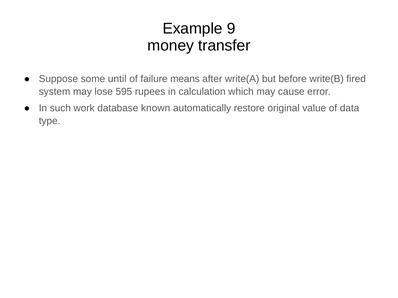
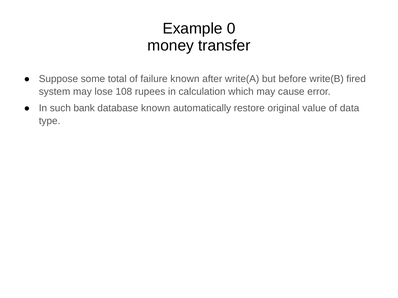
9: 9 -> 0
until: until -> total
failure means: means -> known
595: 595 -> 108
work: work -> bank
